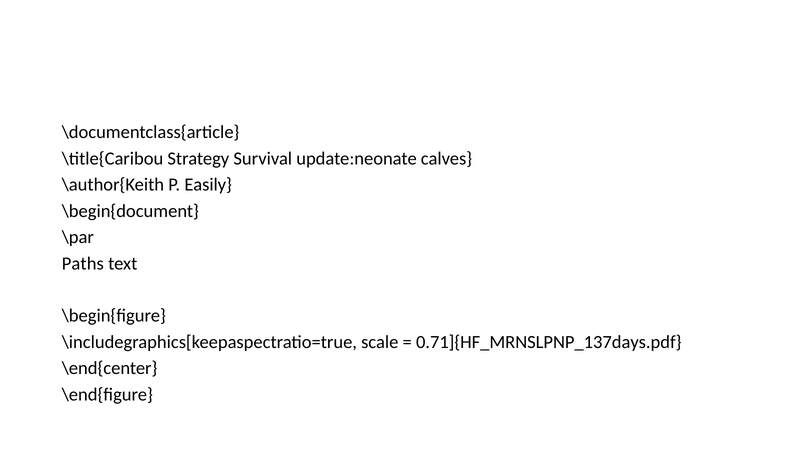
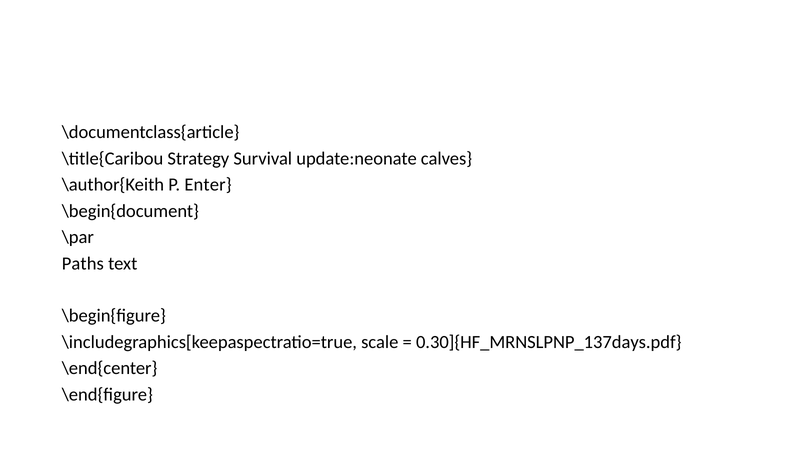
Easily: Easily -> Enter
0.71]{HF_MRNSLPNP_137days.pdf: 0.71]{HF_MRNSLPNP_137days.pdf -> 0.30]{HF_MRNSLPNP_137days.pdf
